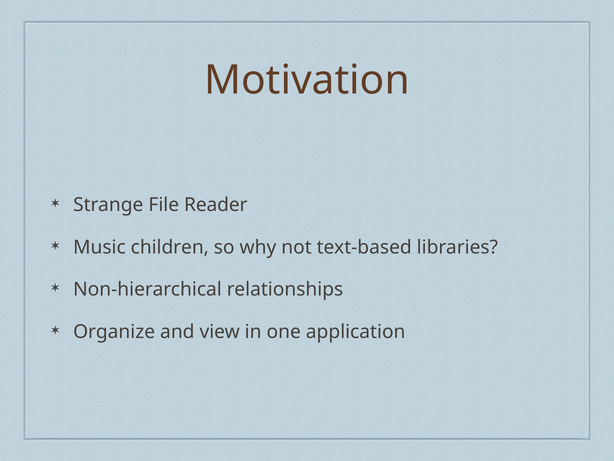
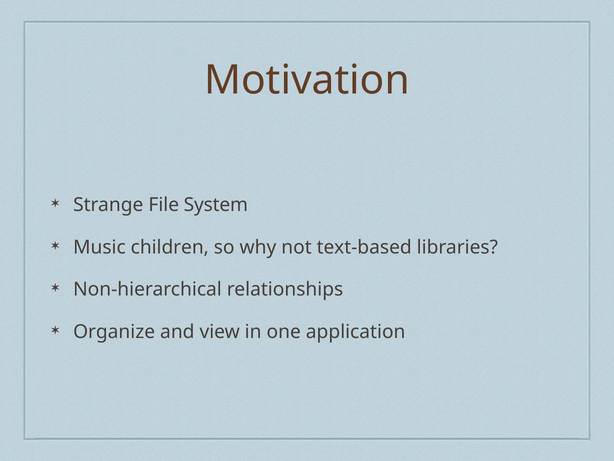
Reader: Reader -> System
